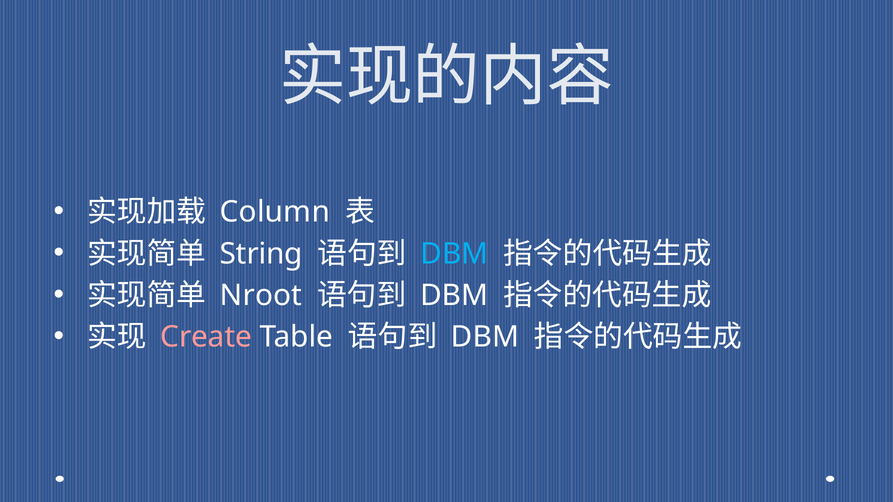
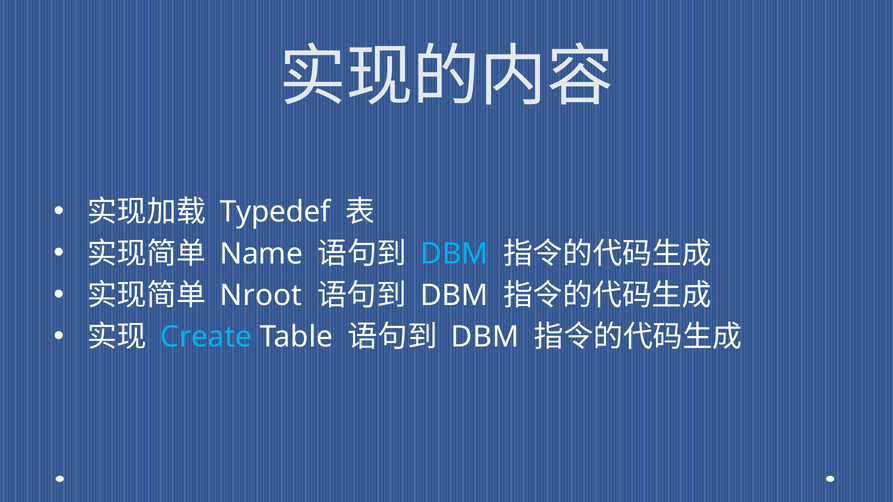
Column: Column -> Typedef
String: String -> Name
Create colour: pink -> light blue
